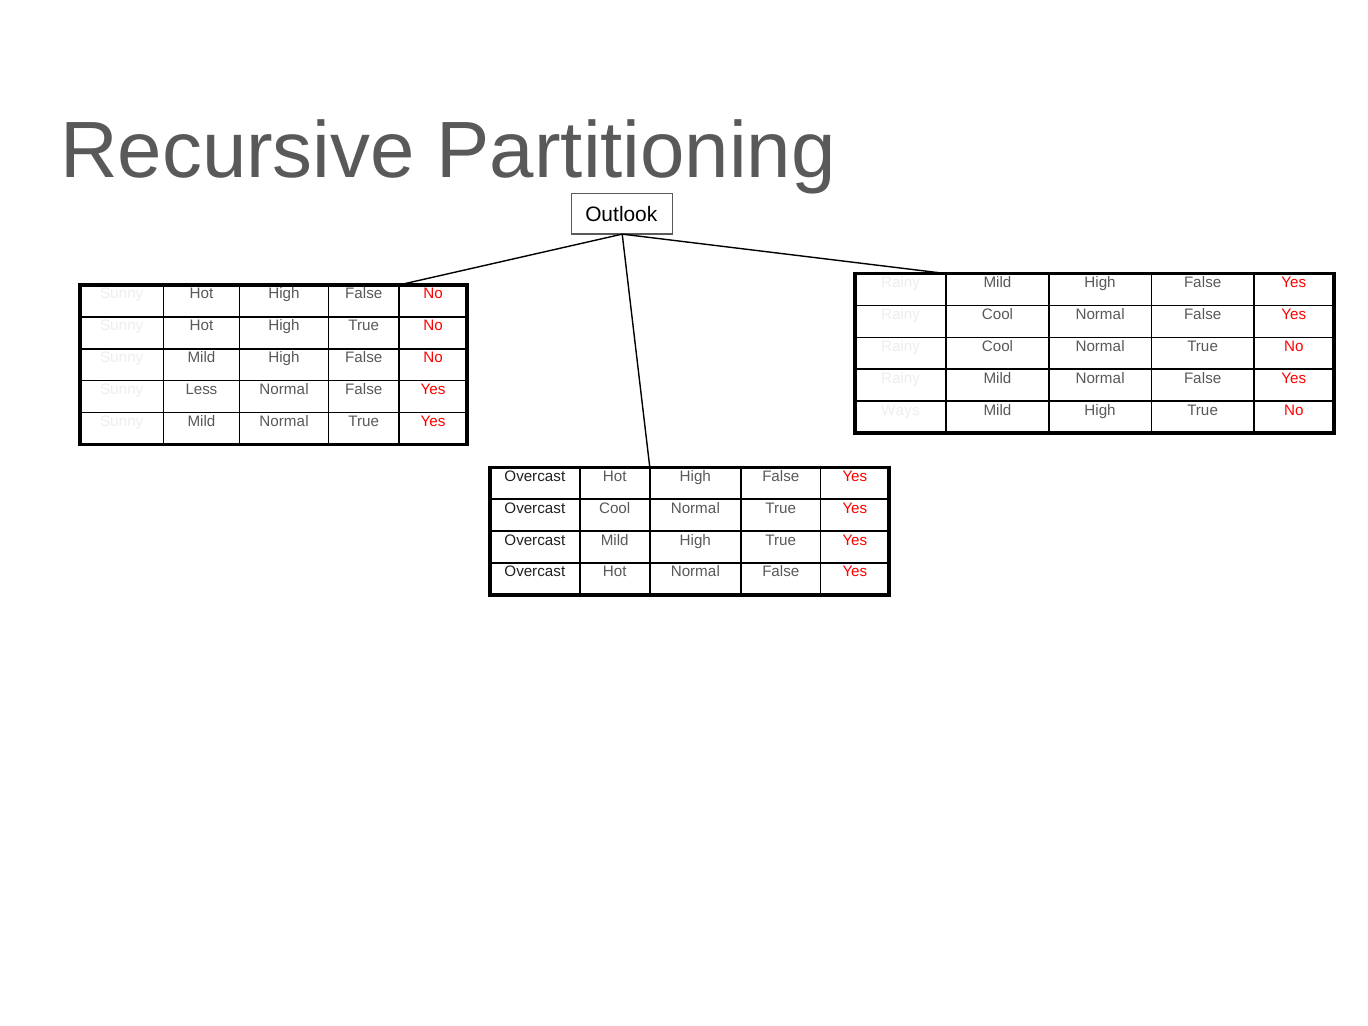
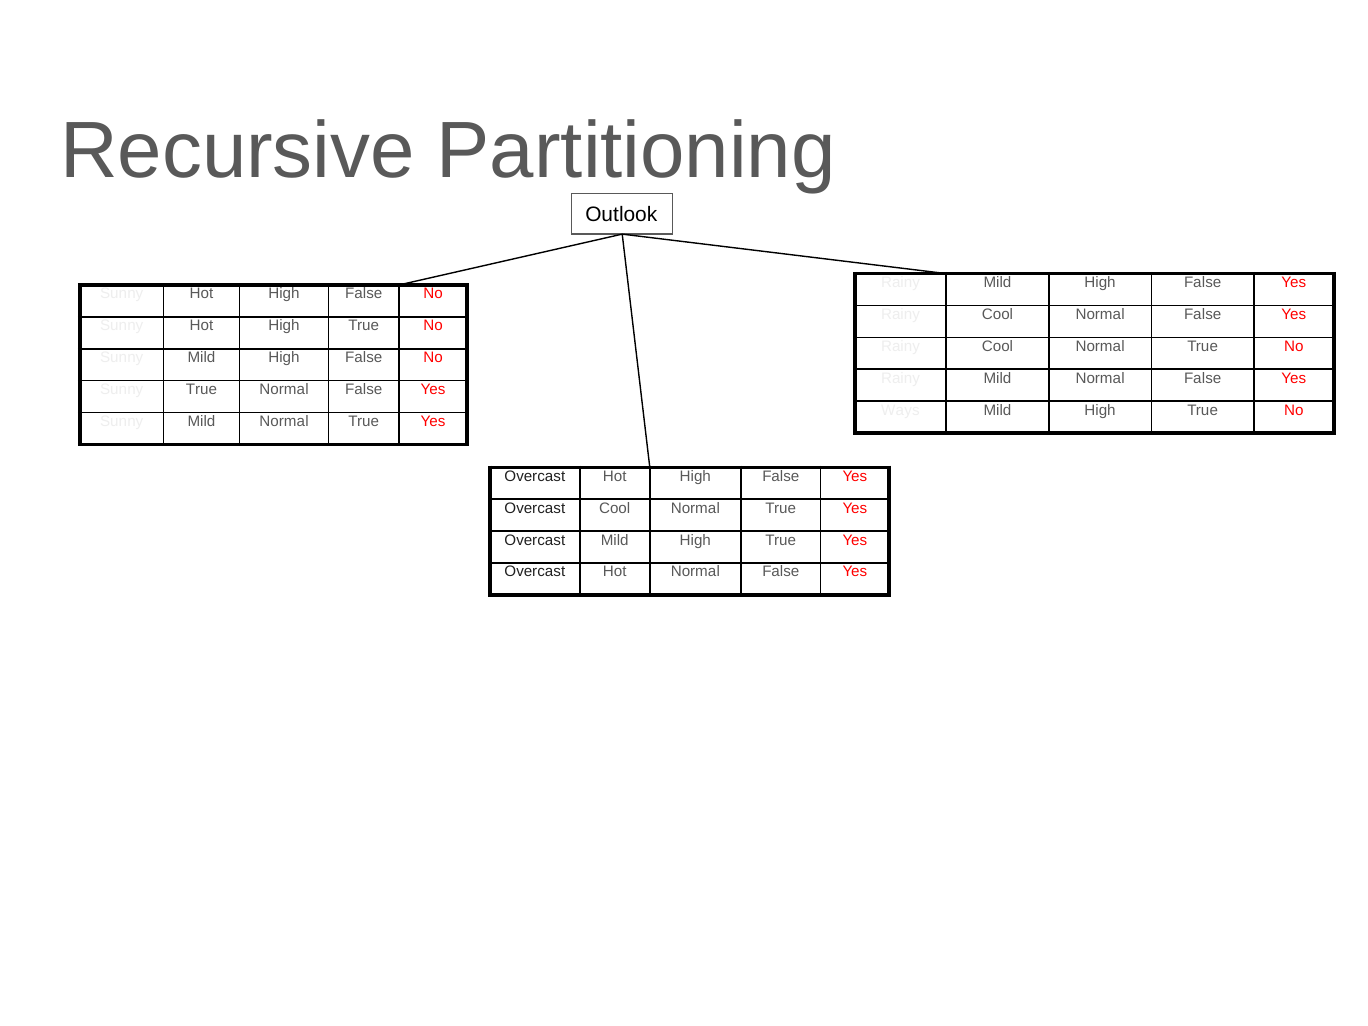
Sunny Less: Less -> True
